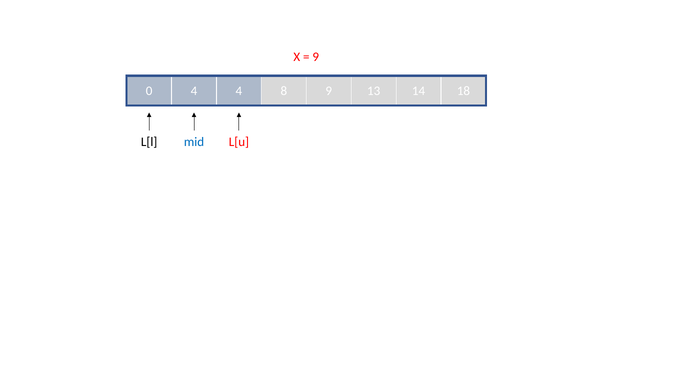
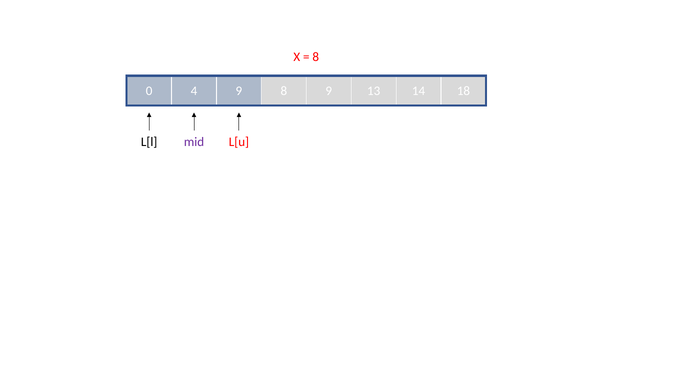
9 at (316, 57): 9 -> 8
4 4: 4 -> 9
mid colour: blue -> purple
